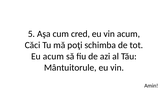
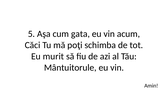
cred: cred -> gata
Eu acum: acum -> murit
